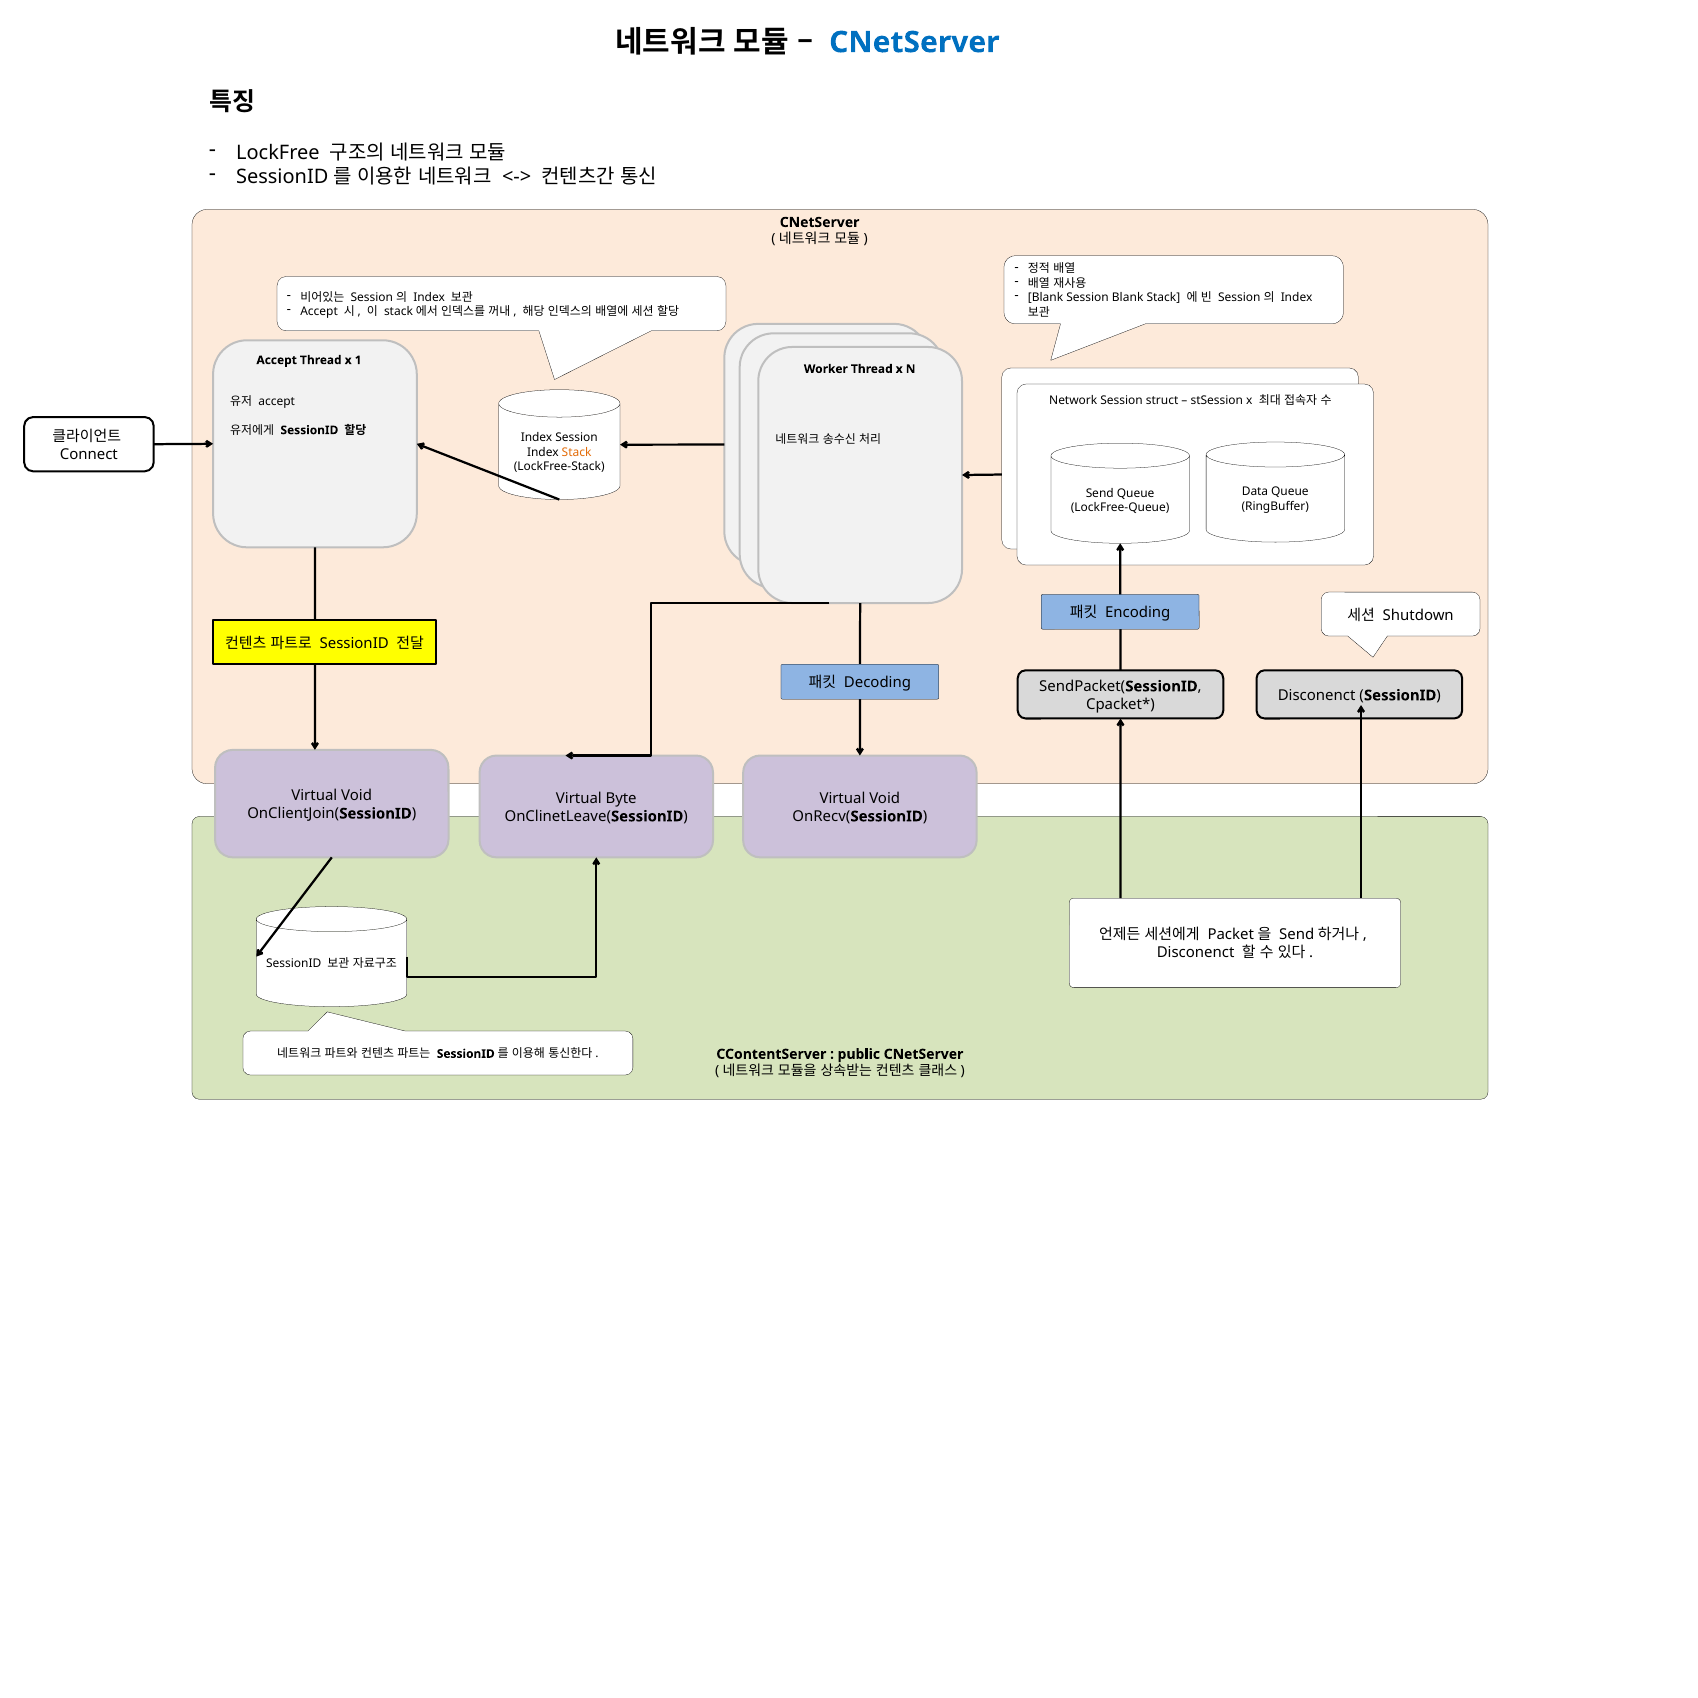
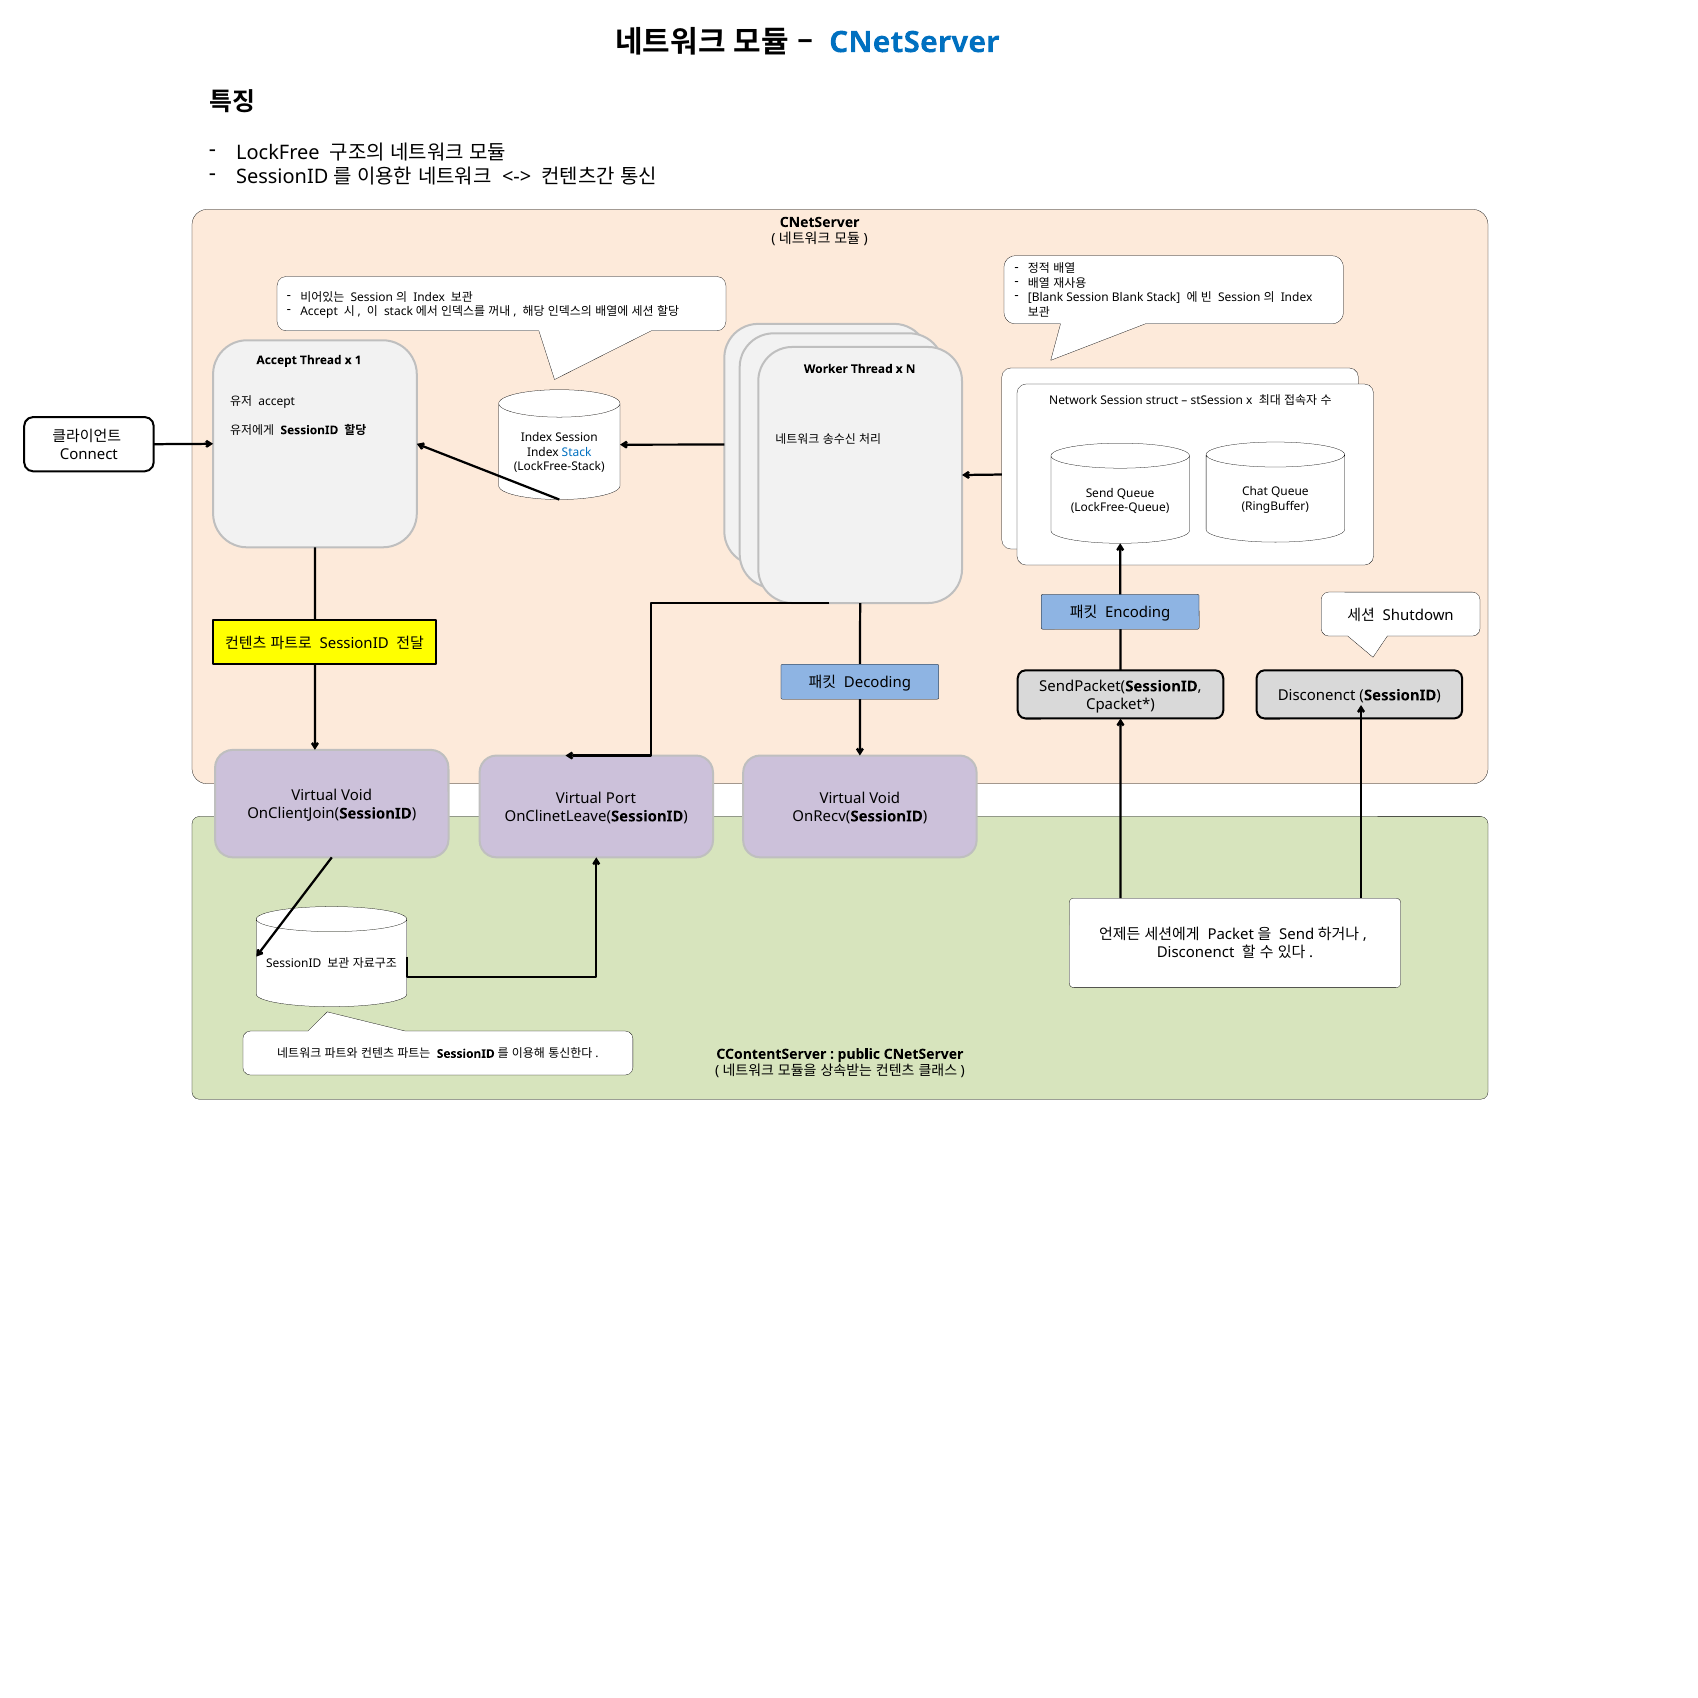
Stack at (577, 452) colour: orange -> blue
Data: Data -> Chat
Byte: Byte -> Port
